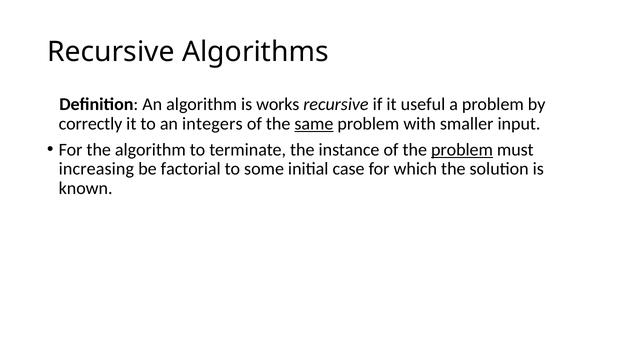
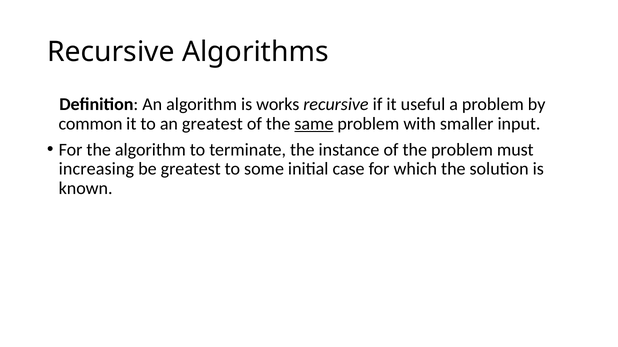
correctly: correctly -> common
an integers: integers -> greatest
problem at (462, 150) underline: present -> none
be factorial: factorial -> greatest
